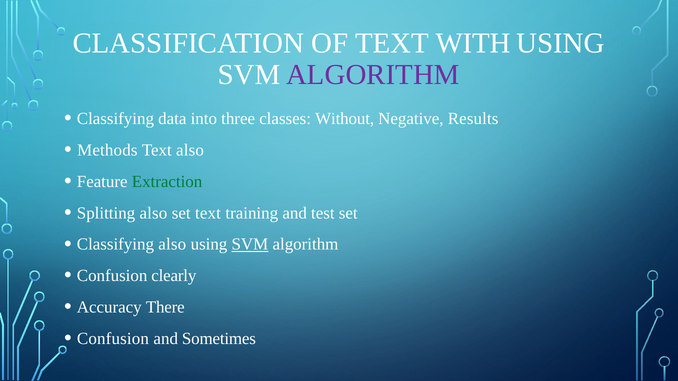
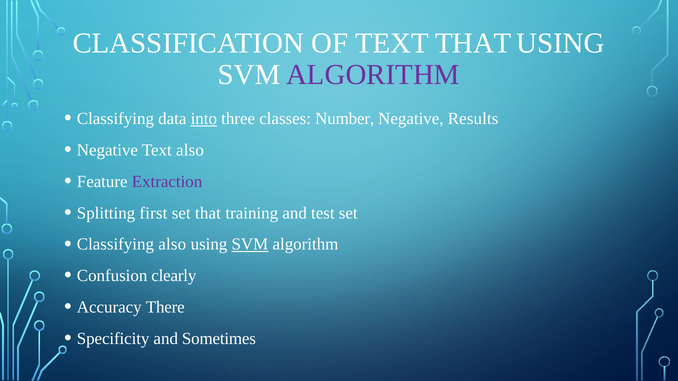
TEXT WITH: WITH -> THAT
into underline: none -> present
Without: Without -> Number
Methods at (107, 150): Methods -> Negative
Extraction colour: green -> purple
Splitting also: also -> first
set text: text -> that
Confusion at (113, 339): Confusion -> Specificity
